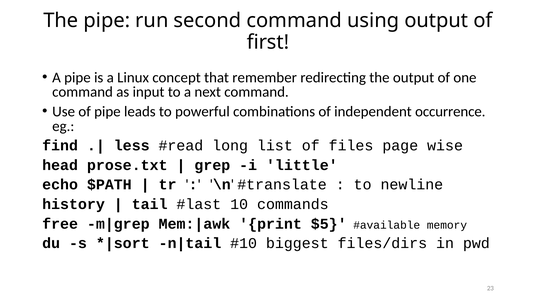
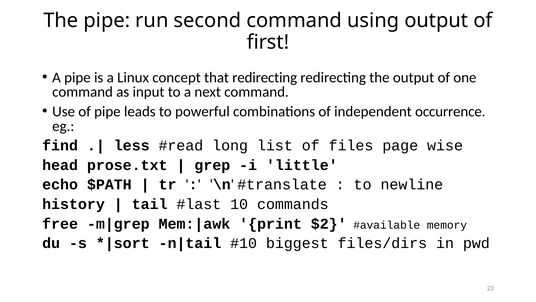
that remember: remember -> redirecting
$5: $5 -> $2
